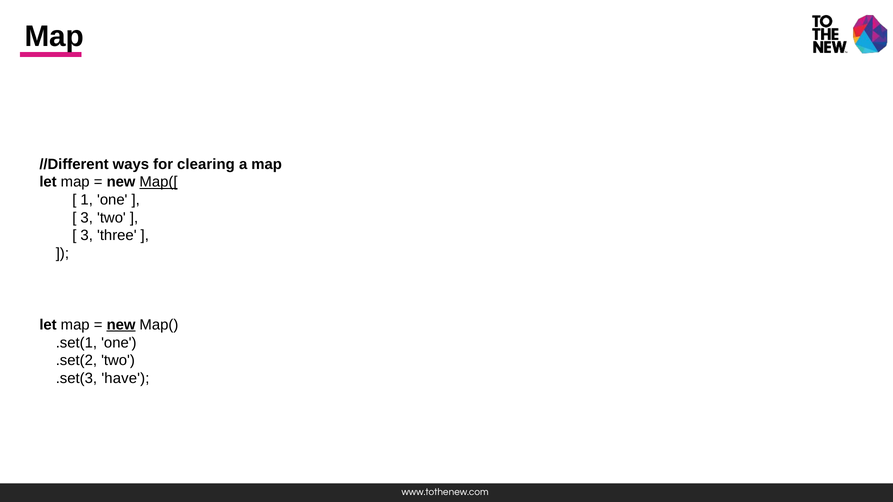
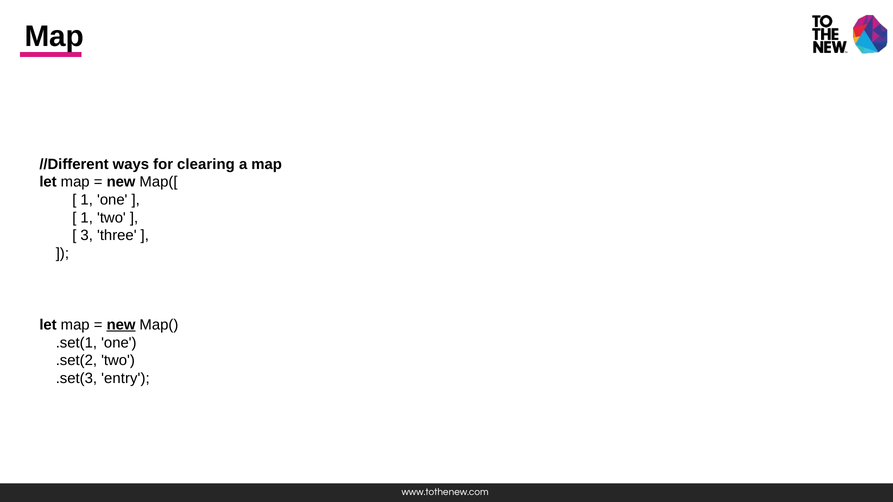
Map([ underline: present -> none
3 at (87, 218): 3 -> 1
have: have -> entry
